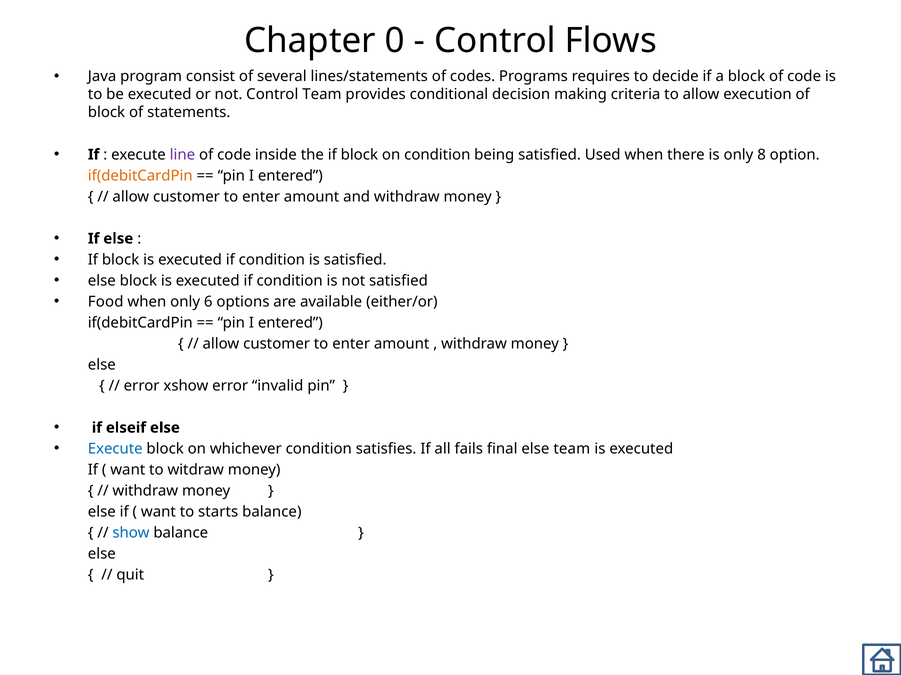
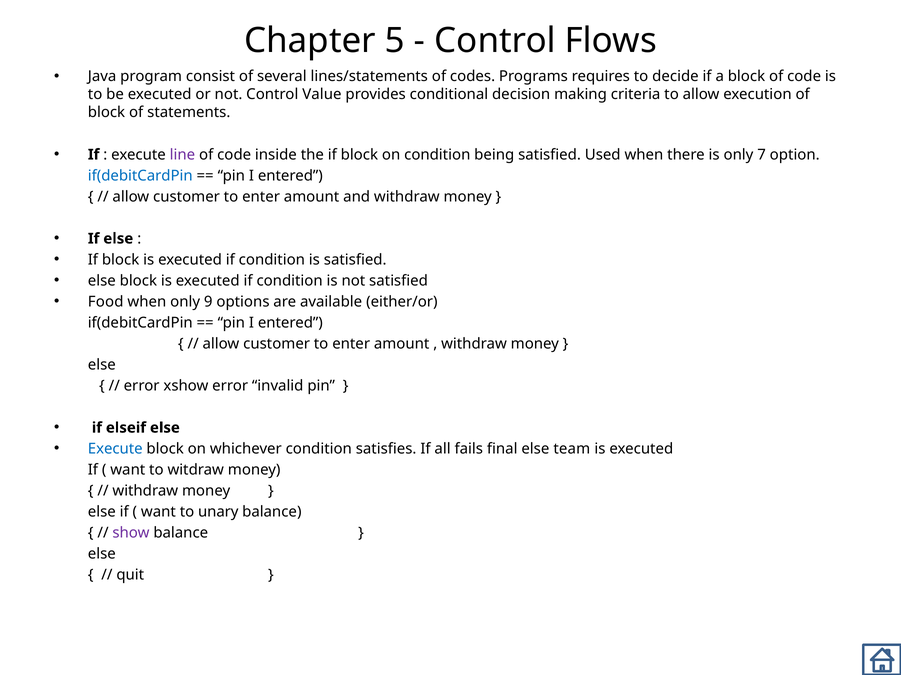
0: 0 -> 5
Control Team: Team -> Value
8: 8 -> 7
if(debitCardPin at (140, 176) colour: orange -> blue
6: 6 -> 9
starts: starts -> unary
show colour: blue -> purple
